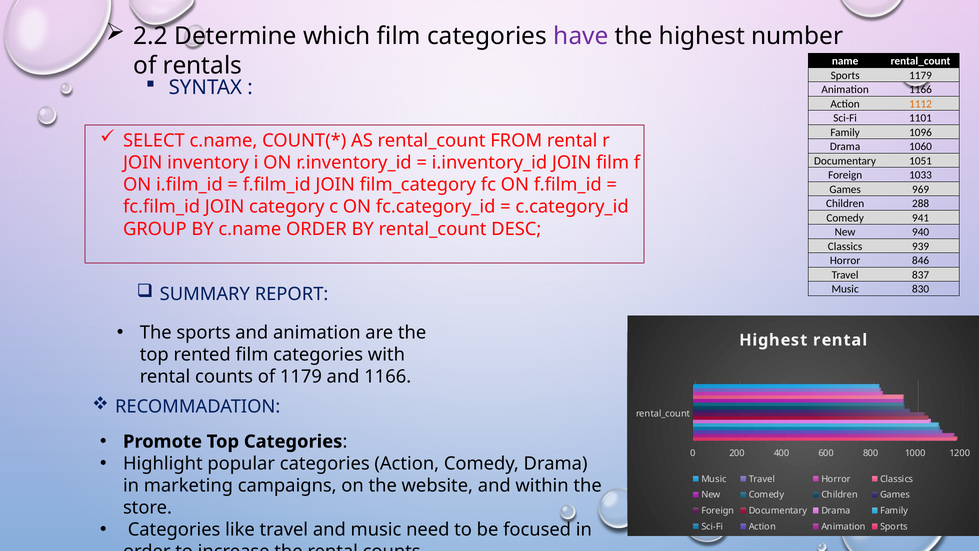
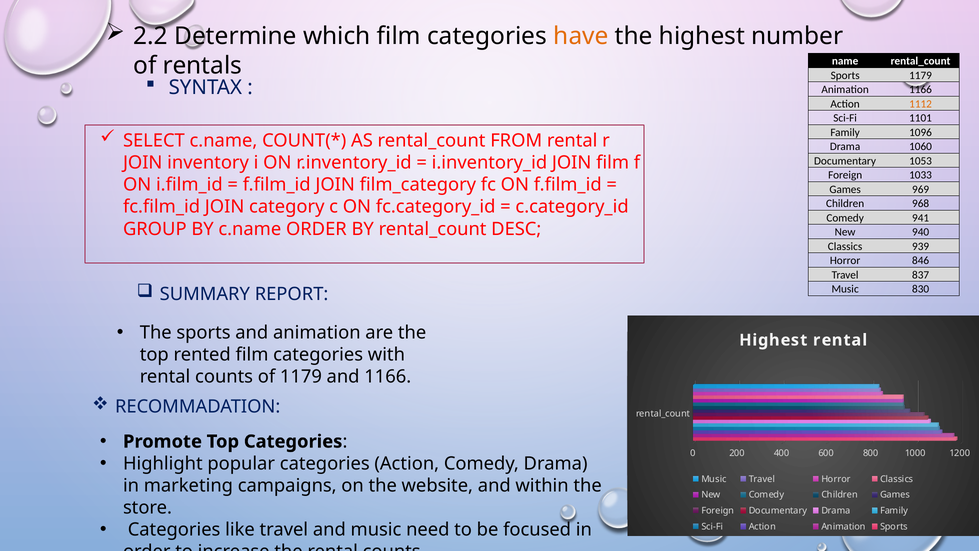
have colour: purple -> orange
1051: 1051 -> 1053
288: 288 -> 968
